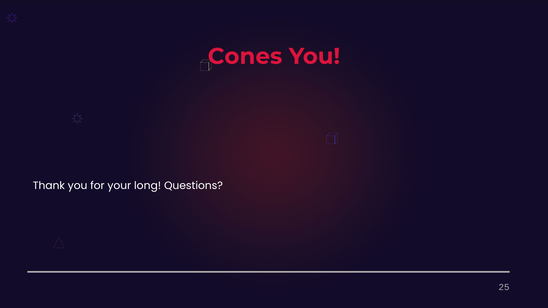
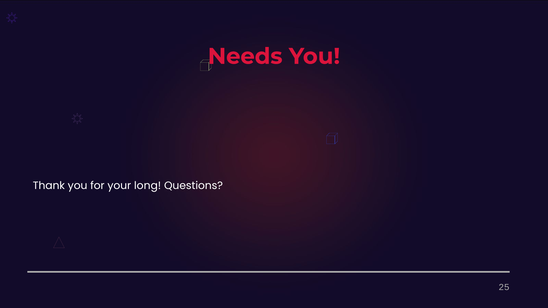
Cones: Cones -> Needs
